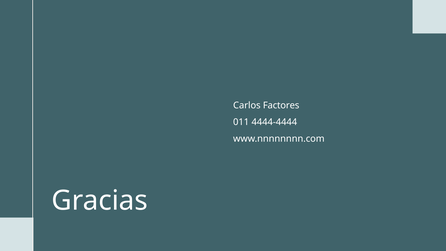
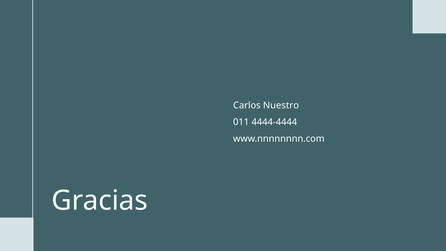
Factores: Factores -> Nuestro
